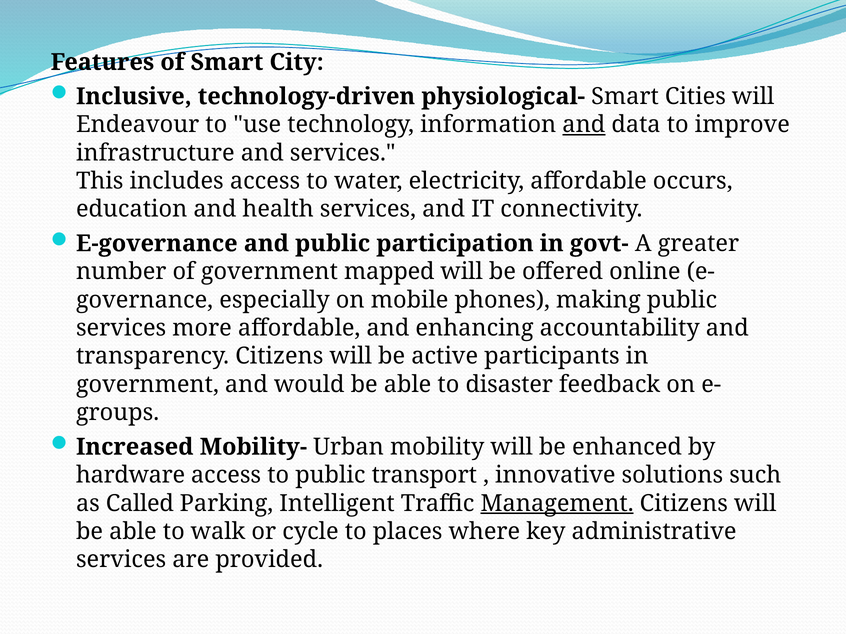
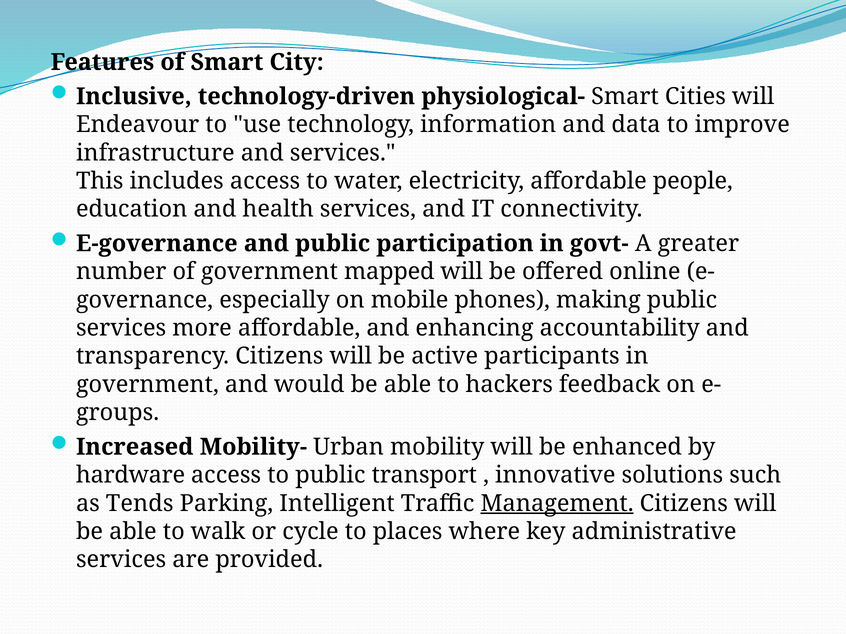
and at (584, 125) underline: present -> none
occurs: occurs -> people
disaster: disaster -> hackers
Called: Called -> Tends
